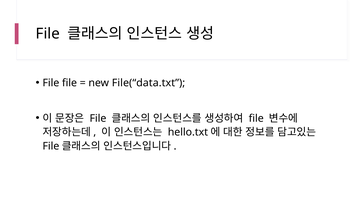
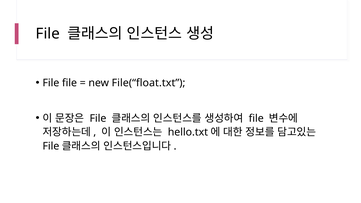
File(“data.txt: File(“data.txt -> File(“float.txt
